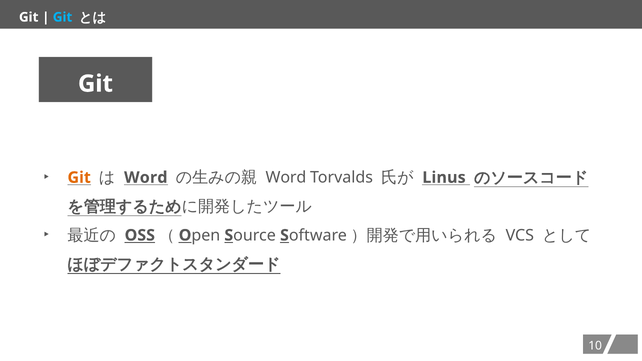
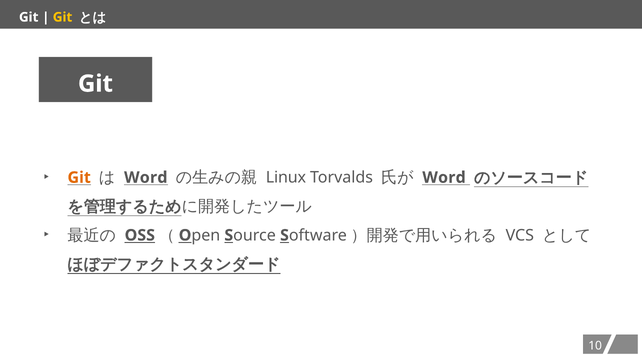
Git at (63, 17) colour: light blue -> yellow
Word at (286, 178): Word -> Linux
Linus at (444, 178): Linus -> Word
